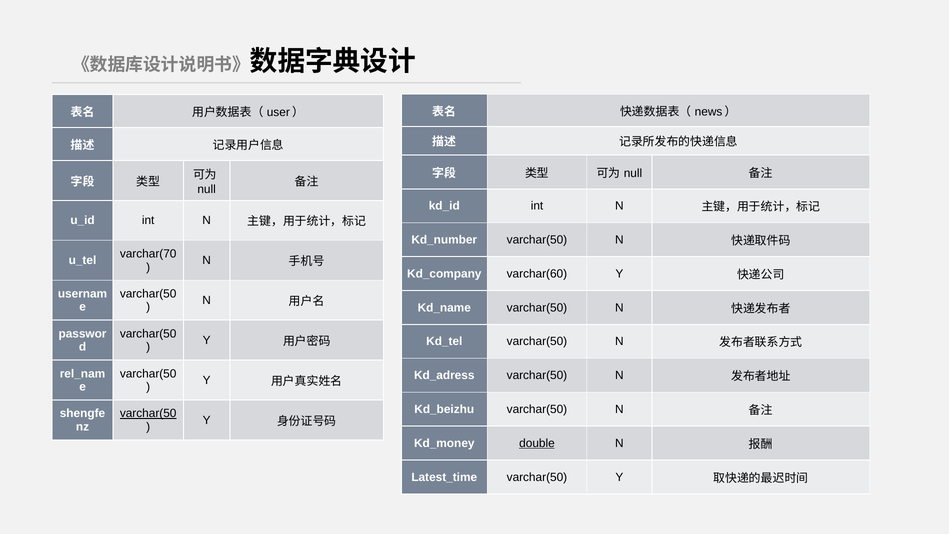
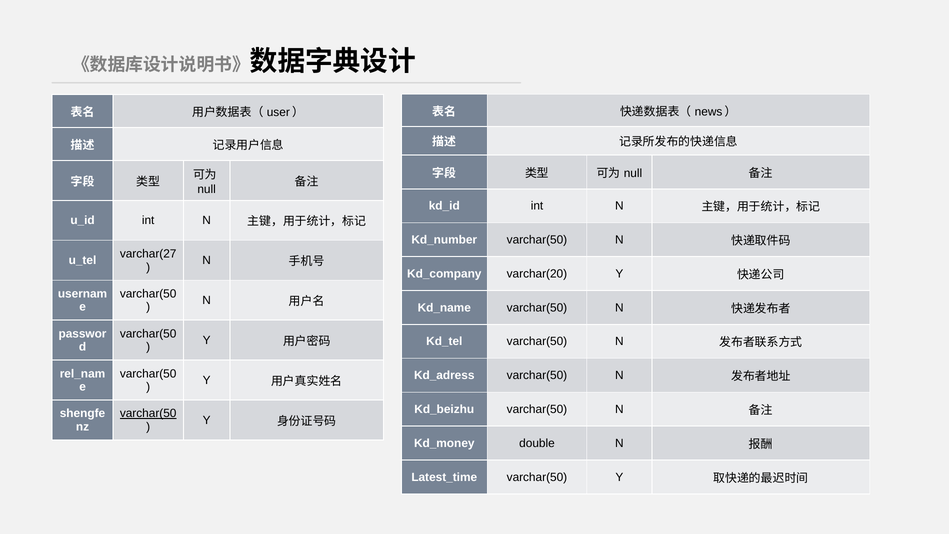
varchar(70: varchar(70 -> varchar(27
varchar(60: varchar(60 -> varchar(20
double underline: present -> none
